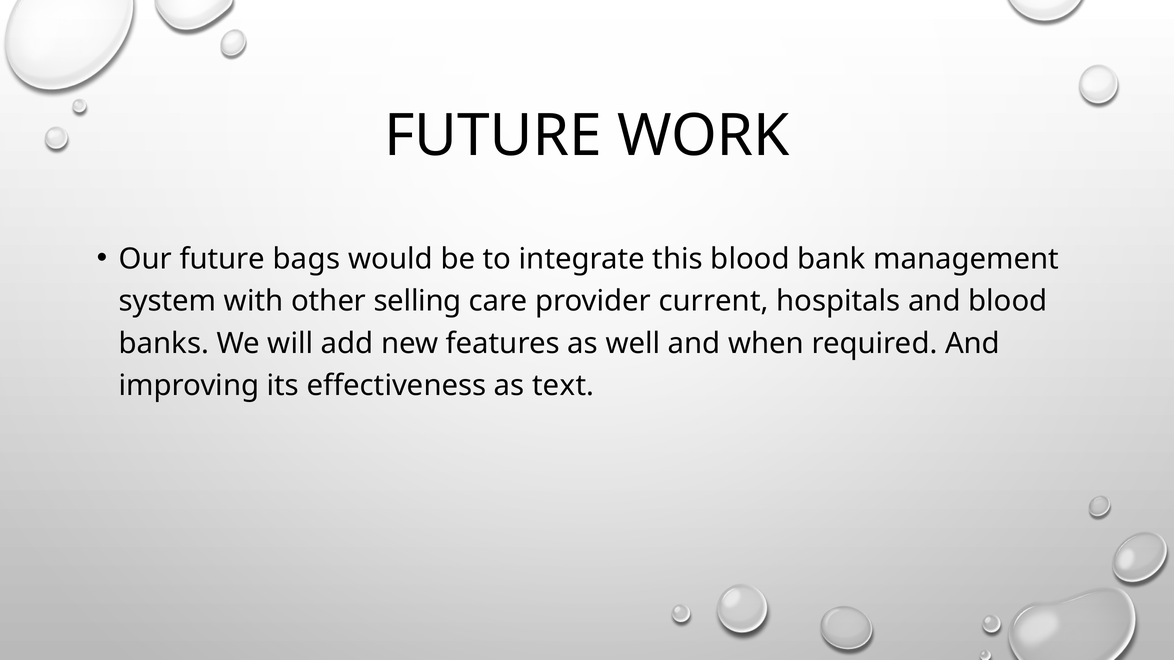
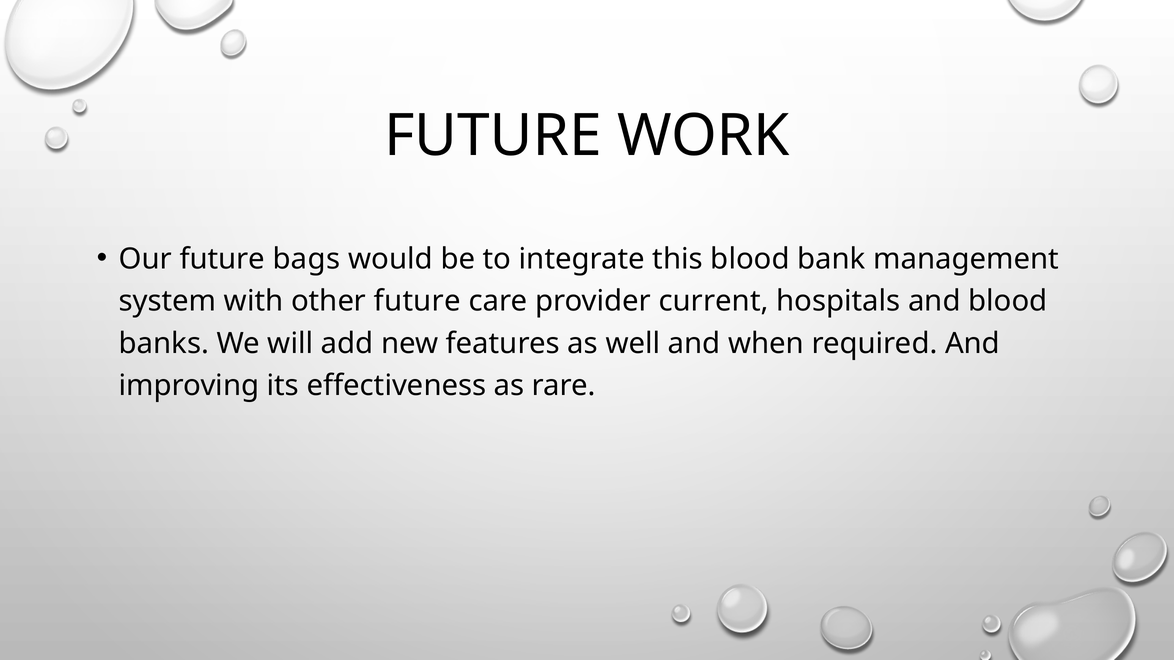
other selling: selling -> future
text: text -> rare
